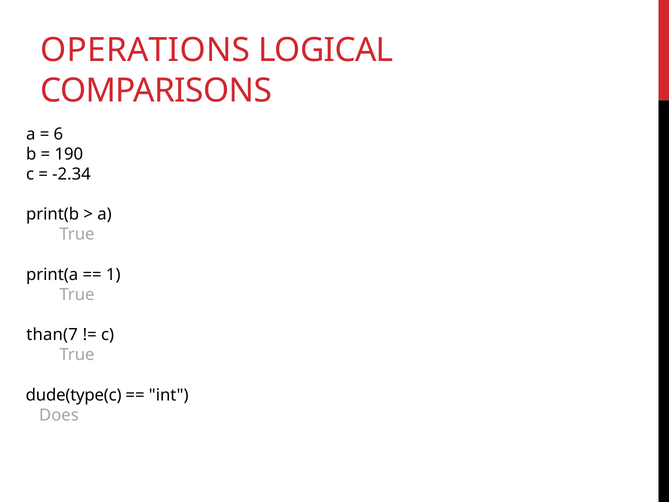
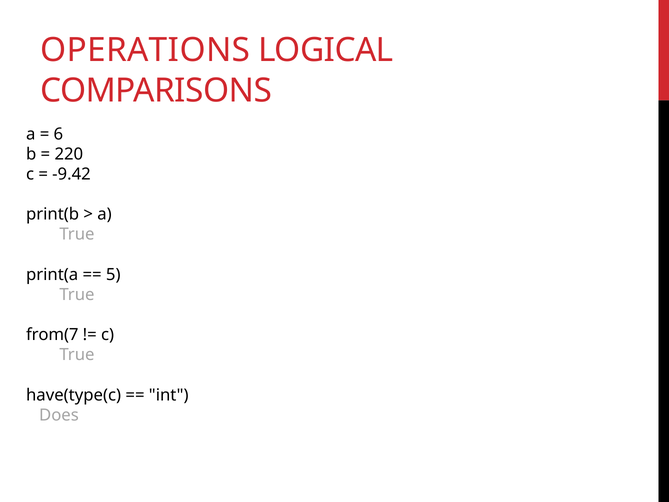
190: 190 -> 220
-2.34: -2.34 -> -9.42
1: 1 -> 5
than(7: than(7 -> from(7
dude(type(c: dude(type(c -> have(type(c
